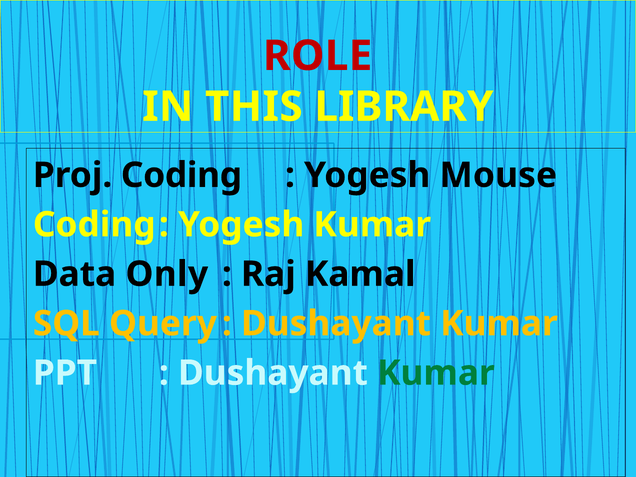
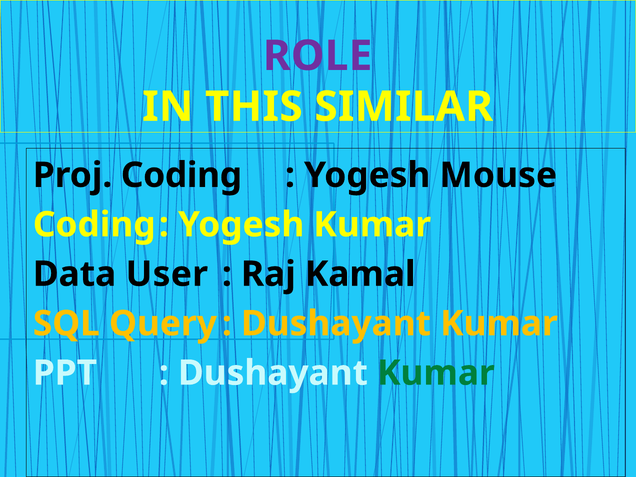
ROLE colour: red -> purple
LIBRARY: LIBRARY -> SIMILAR
Only: Only -> User
